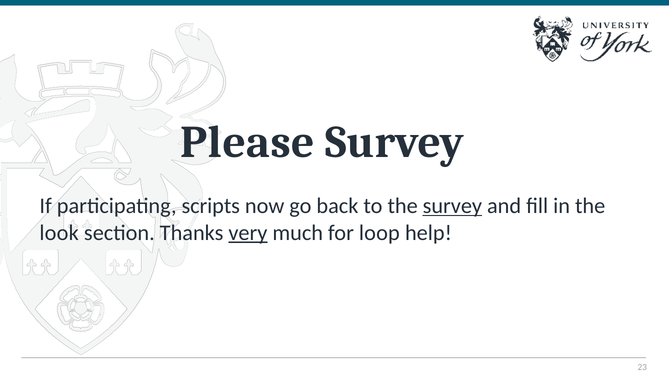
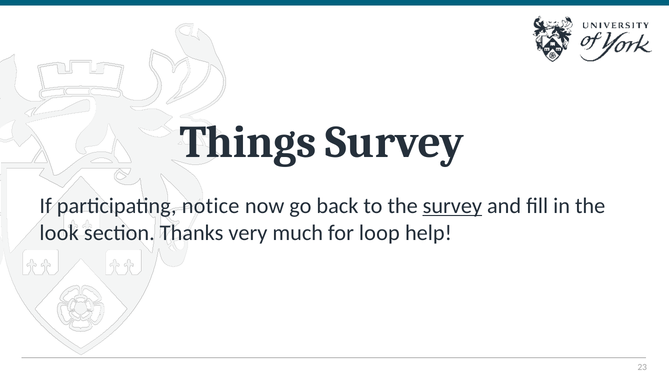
Please: Please -> Things
scripts: scripts -> notice
very underline: present -> none
